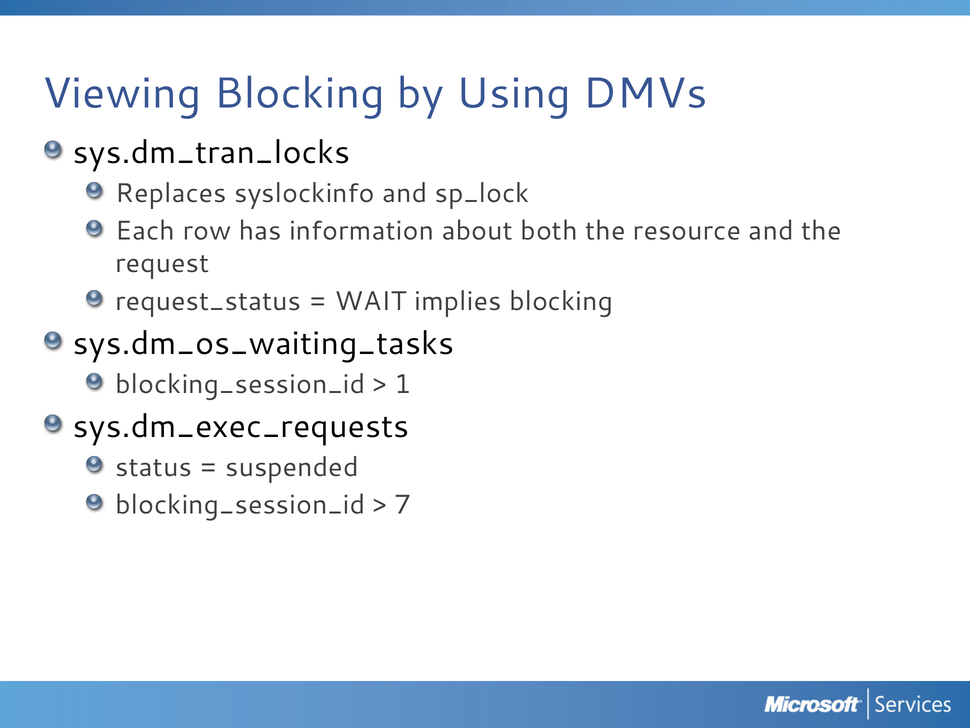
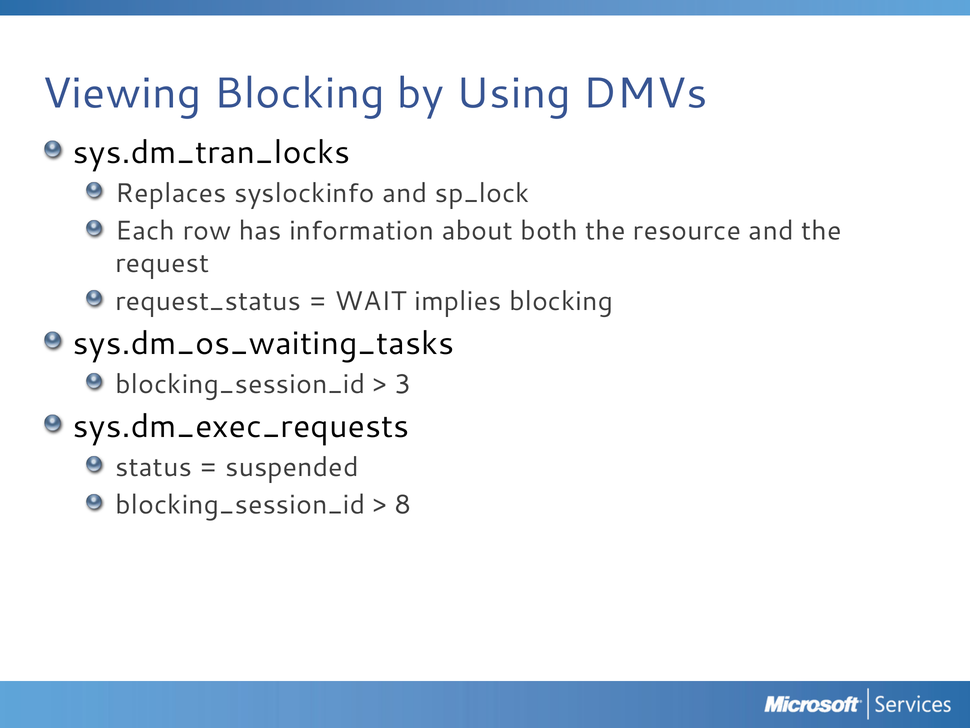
1: 1 -> 3
7: 7 -> 8
